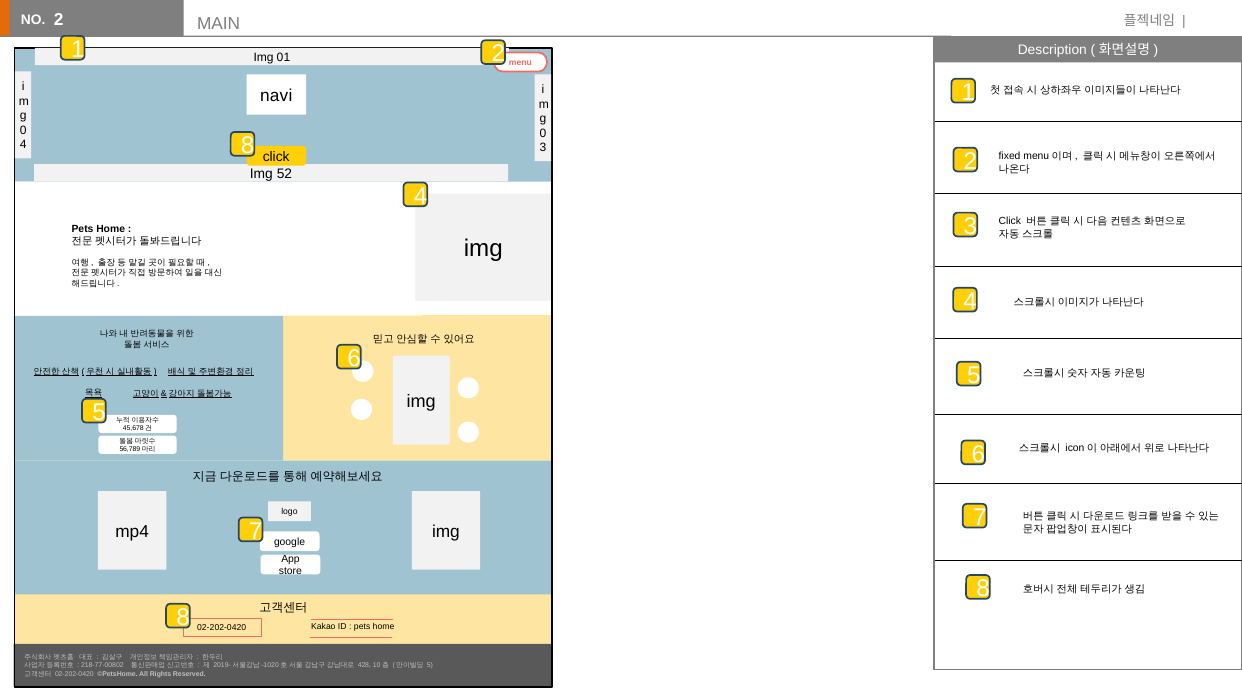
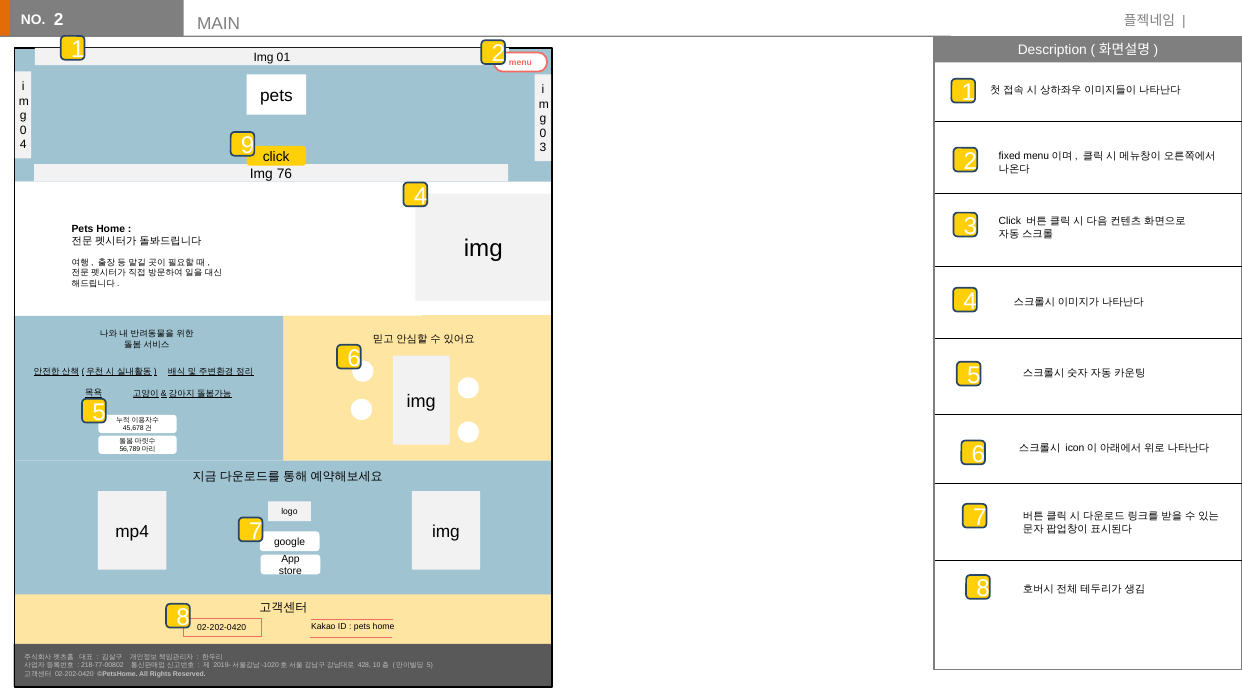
navi at (276, 96): navi -> pets
4 8: 8 -> 9
52: 52 -> 76
